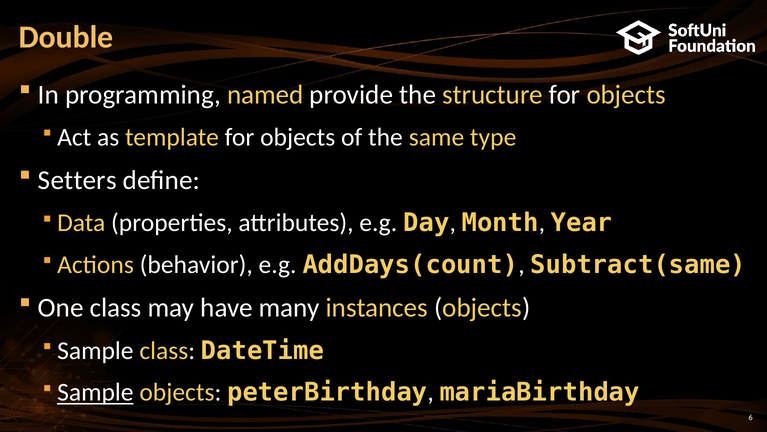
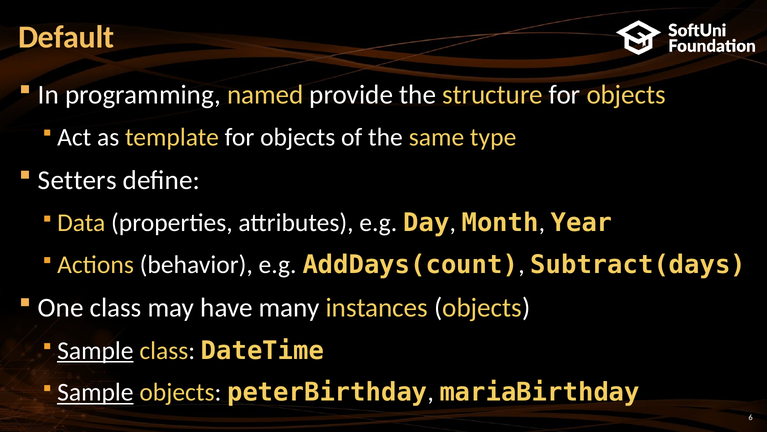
Double: Double -> Default
Subtract(same: Subtract(same -> Subtract(days
Sample at (95, 350) underline: none -> present
